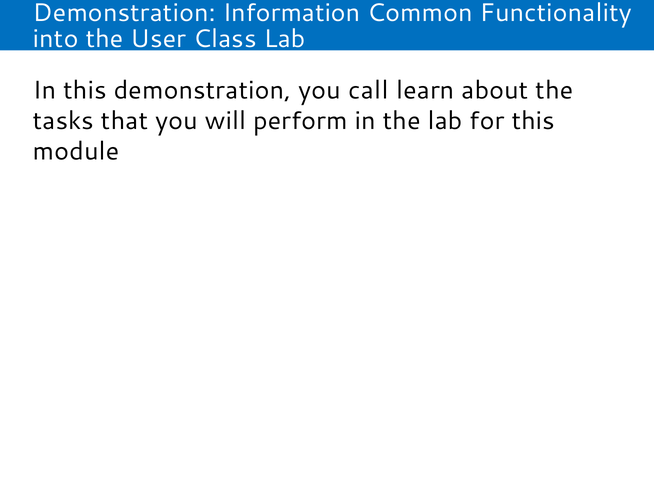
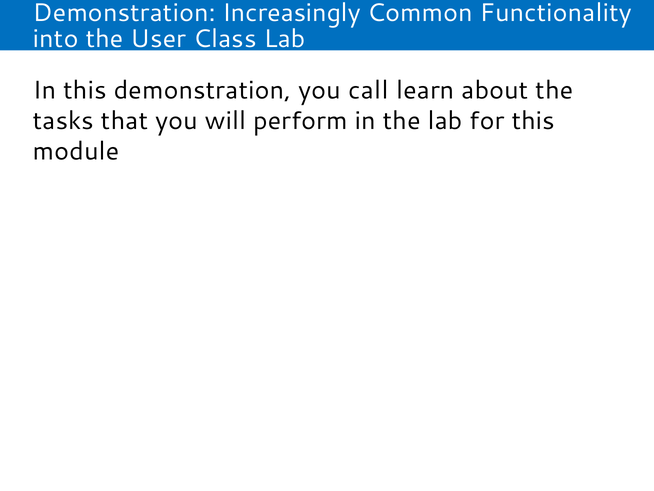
Information: Information -> Increasingly
